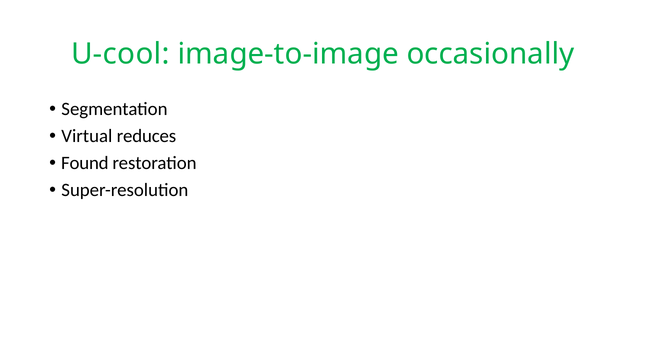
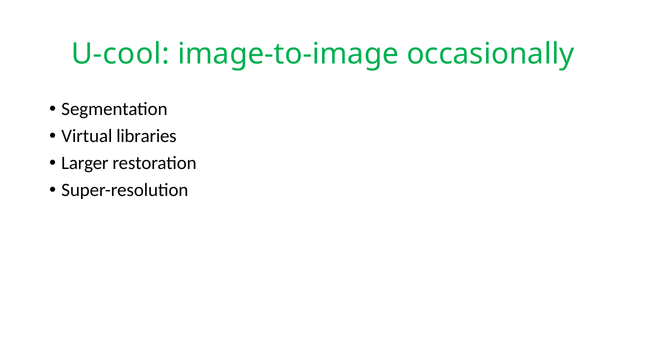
reduces: reduces -> libraries
Found: Found -> Larger
